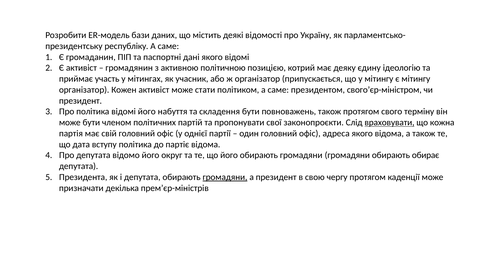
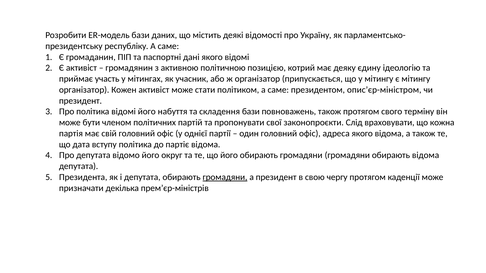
свого’єр-міністром: свого’єр-міністром -> опис’єр-міністром
складення бути: бути -> бази
враховувати underline: present -> none
обирають обирає: обирає -> відома
